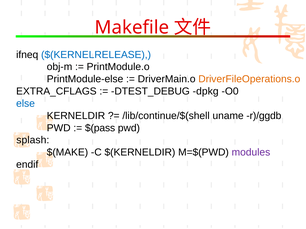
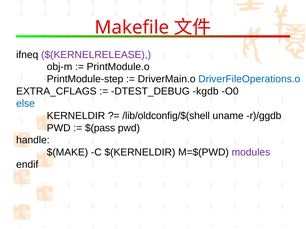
$(KERNELRELEASE colour: blue -> purple
PrintModule-else: PrintModule-else -> PrintModule-step
DriverFileOperations.o colour: orange -> blue
dpkg: dpkg -> kgdb
/lib/continue/$(shell: /lib/continue/$(shell -> /lib/oldconfig/$(shell
splash: splash -> handle
